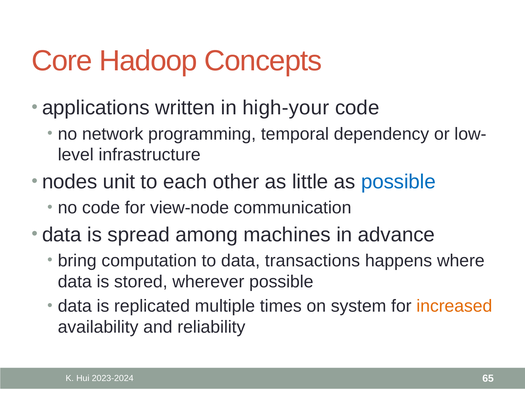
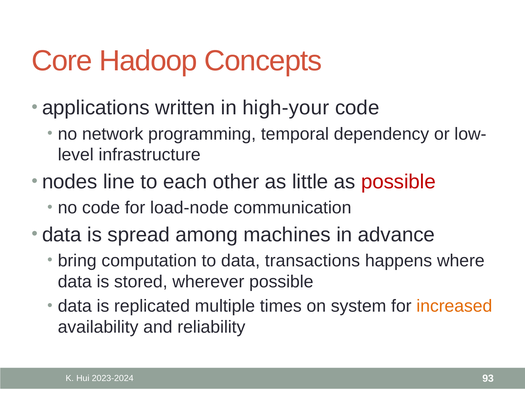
unit: unit -> line
possible at (398, 182) colour: blue -> red
view-node: view-node -> load-node
65: 65 -> 93
